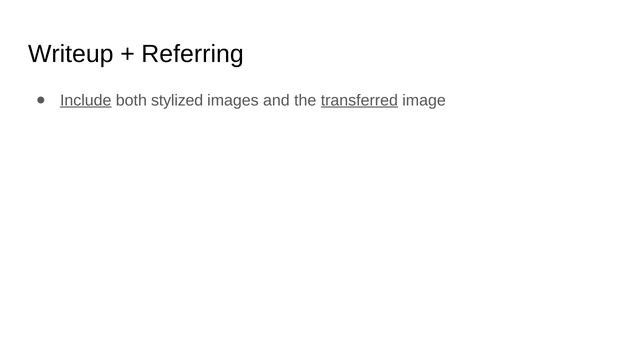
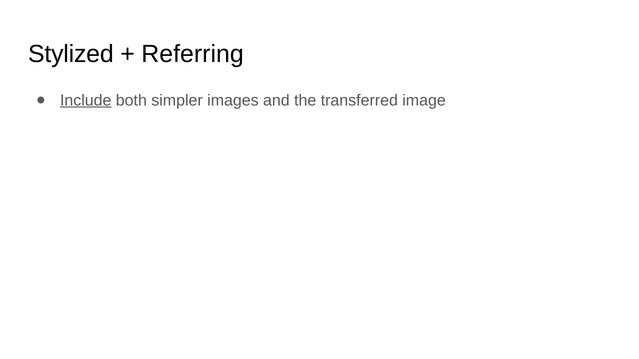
Writeup: Writeup -> Stylized
stylized: stylized -> simpler
transferred underline: present -> none
